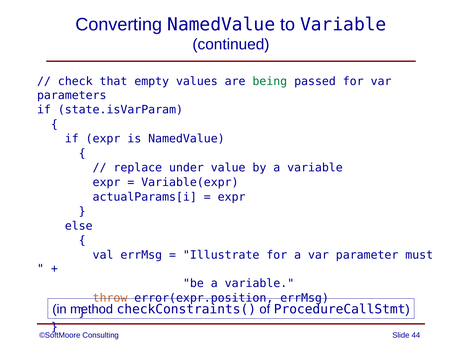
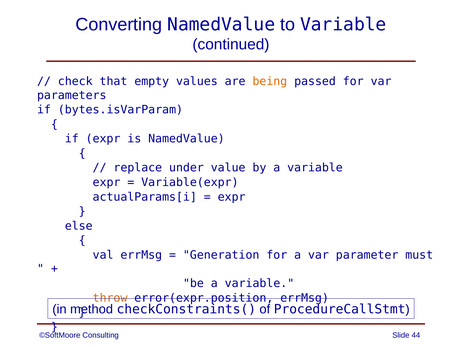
being colour: green -> orange
state.isVarParam: state.isVarParam -> bytes.isVarParam
Illustrate: Illustrate -> Generation
